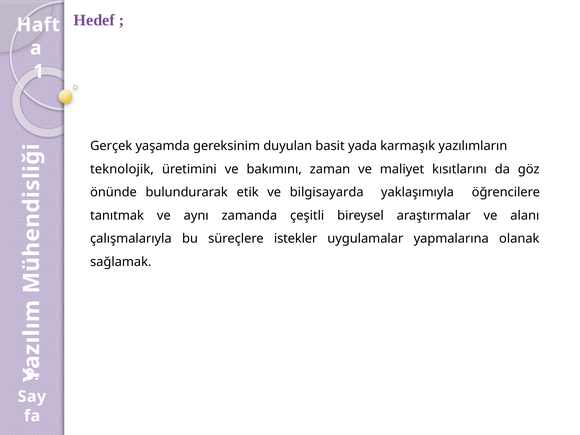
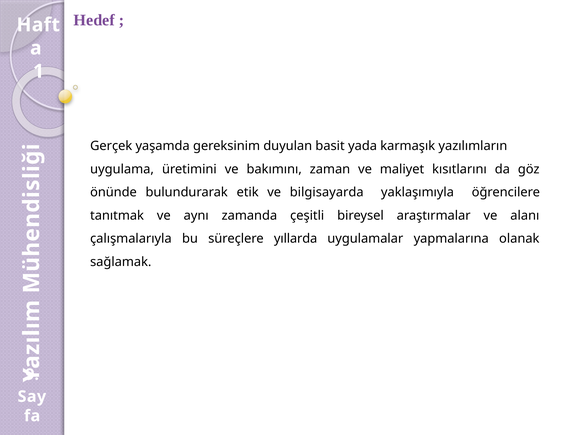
teknolojik: teknolojik -> uygulama
istekler: istekler -> yıllarda
